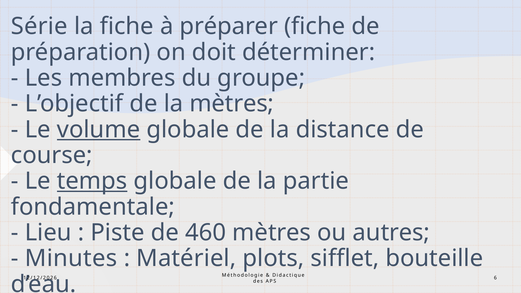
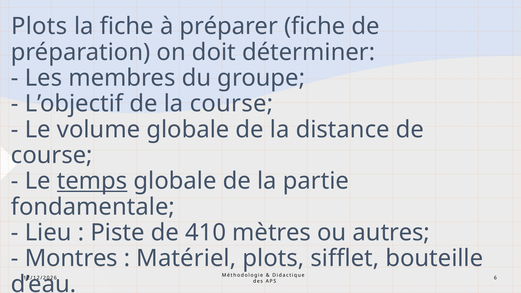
Série at (39, 26): Série -> Plots
la mètres: mètres -> course
volume underline: present -> none
460: 460 -> 410
Minutes: Minutes -> Montres
